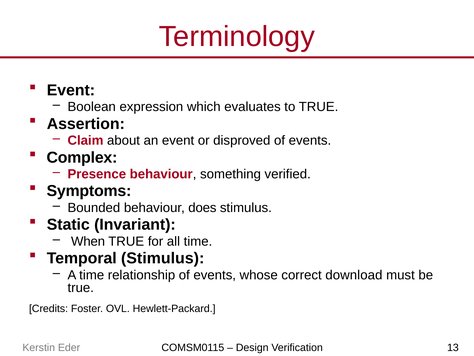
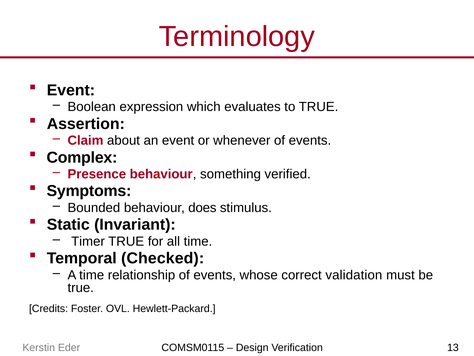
disproved: disproved -> whenever
When: When -> Timer
Temporal Stimulus: Stimulus -> Checked
download: download -> validation
